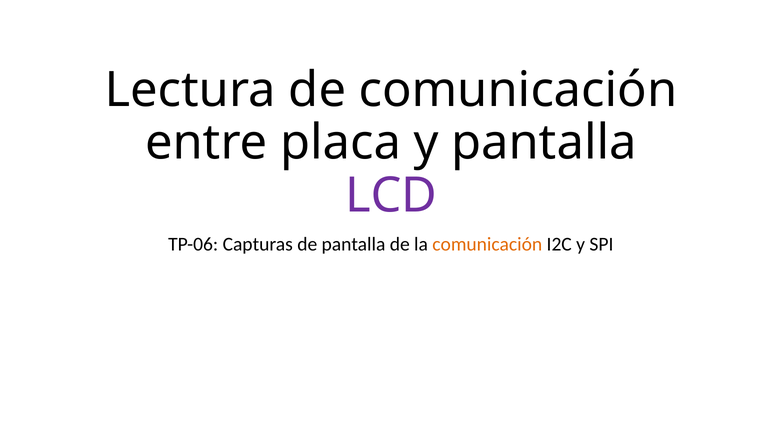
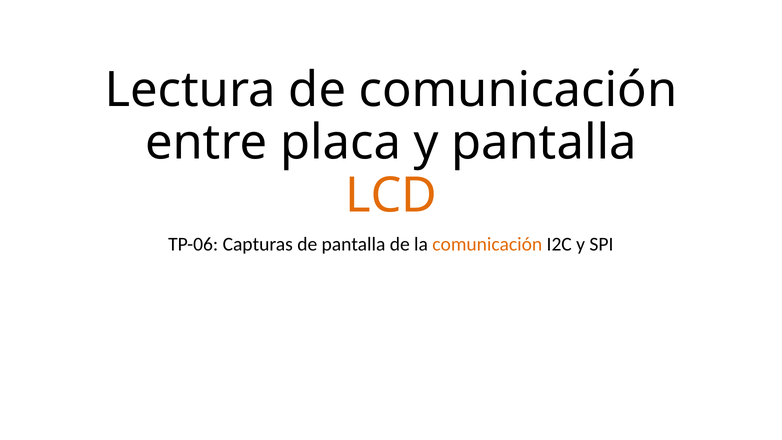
LCD colour: purple -> orange
